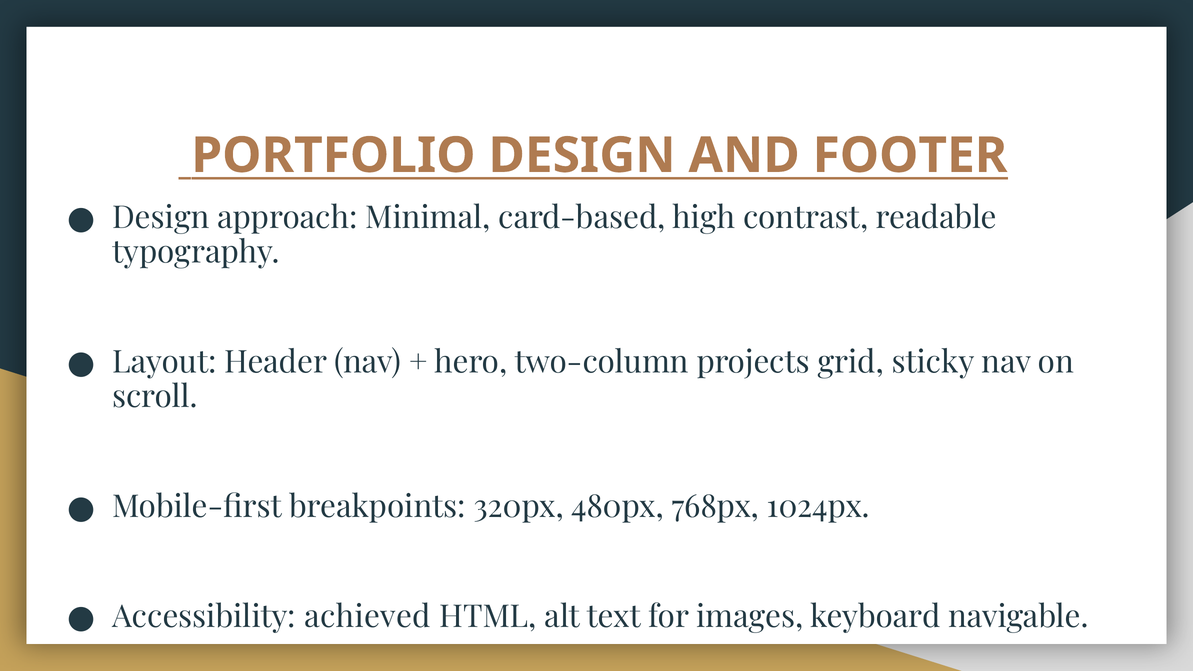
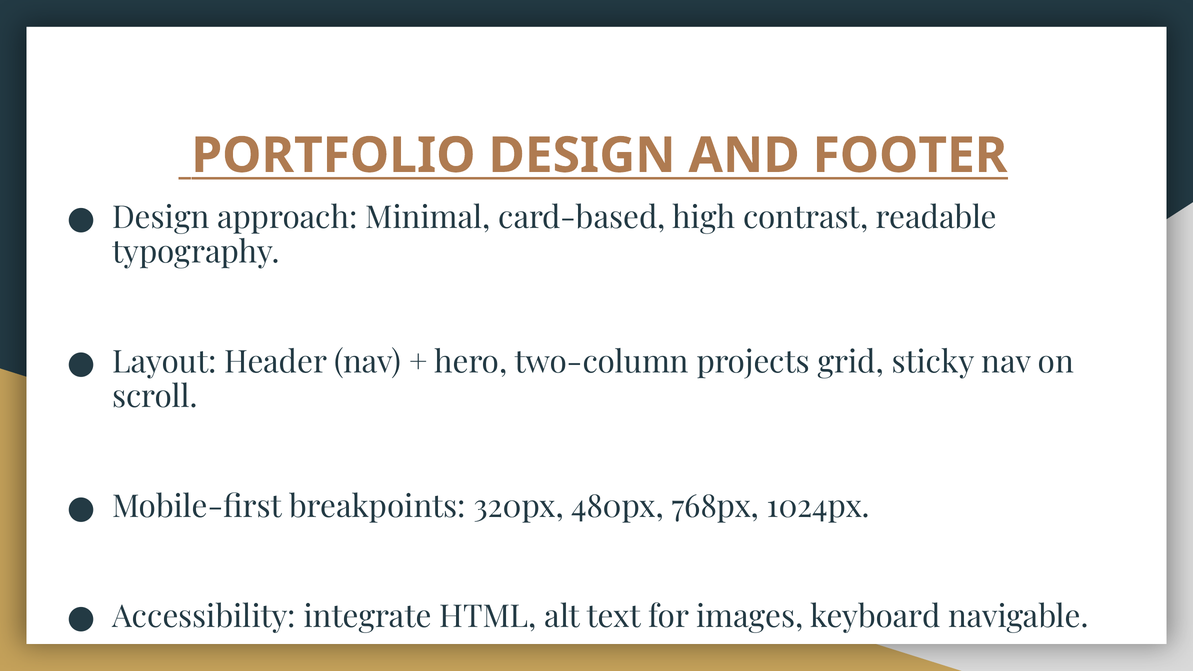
achieved: achieved -> integrate
